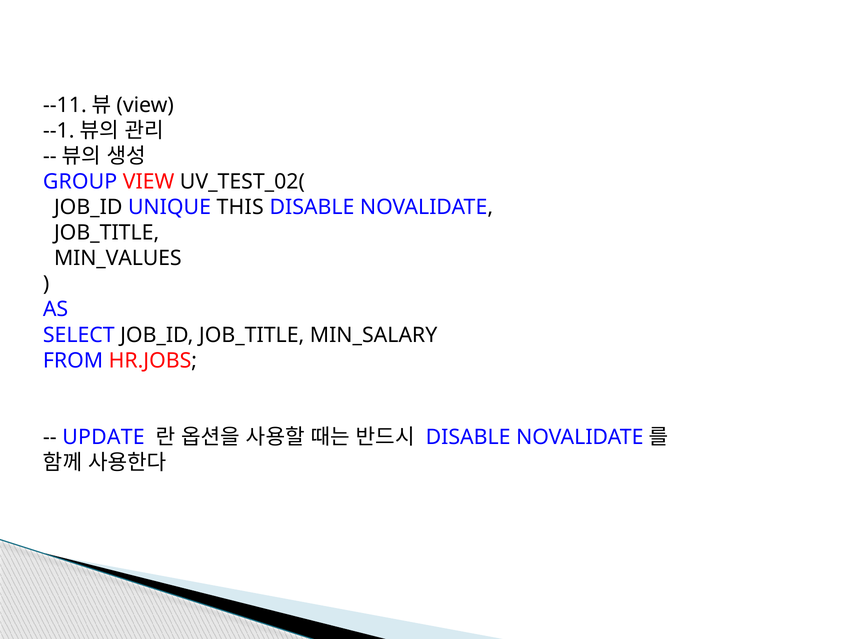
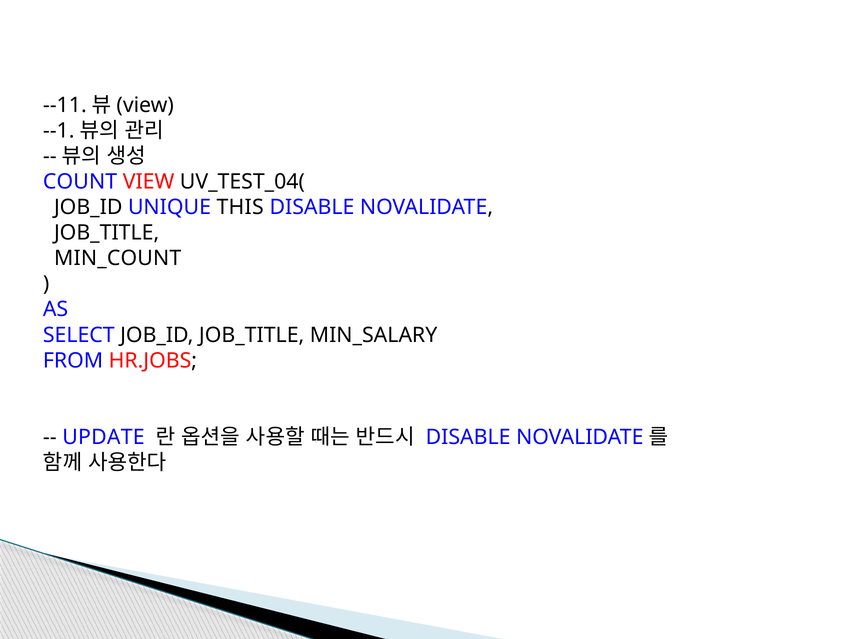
GROUP: GROUP -> COUNT
UV_TEST_02(: UV_TEST_02( -> UV_TEST_04(
MIN_VALUES: MIN_VALUES -> MIN_COUNT
